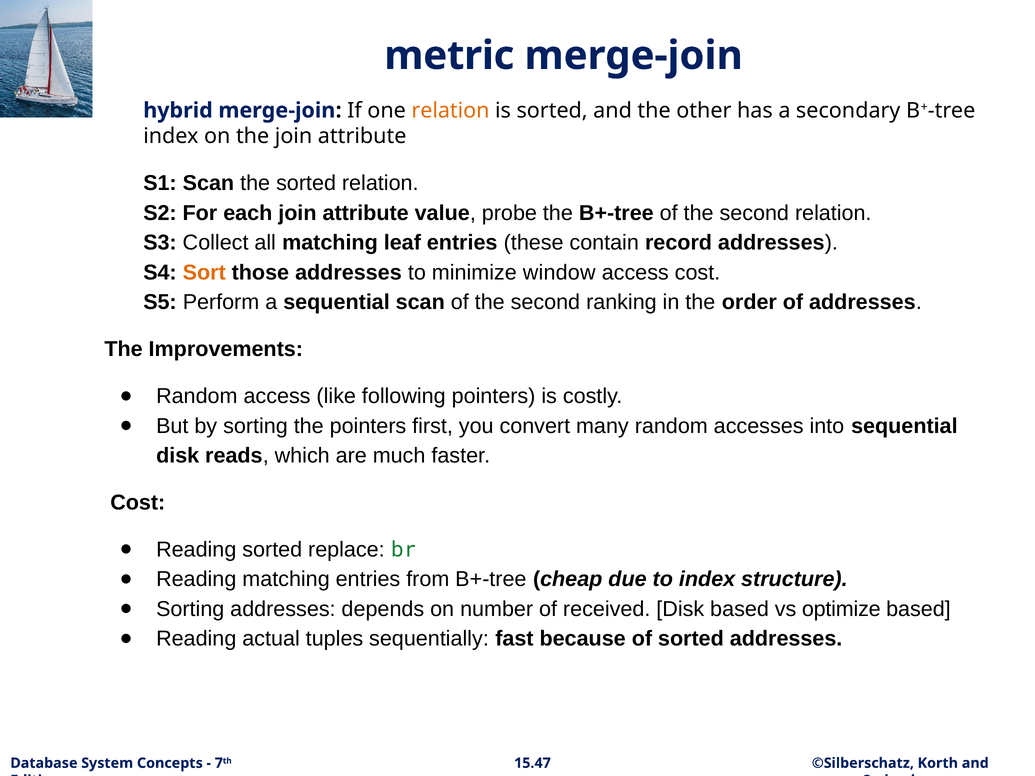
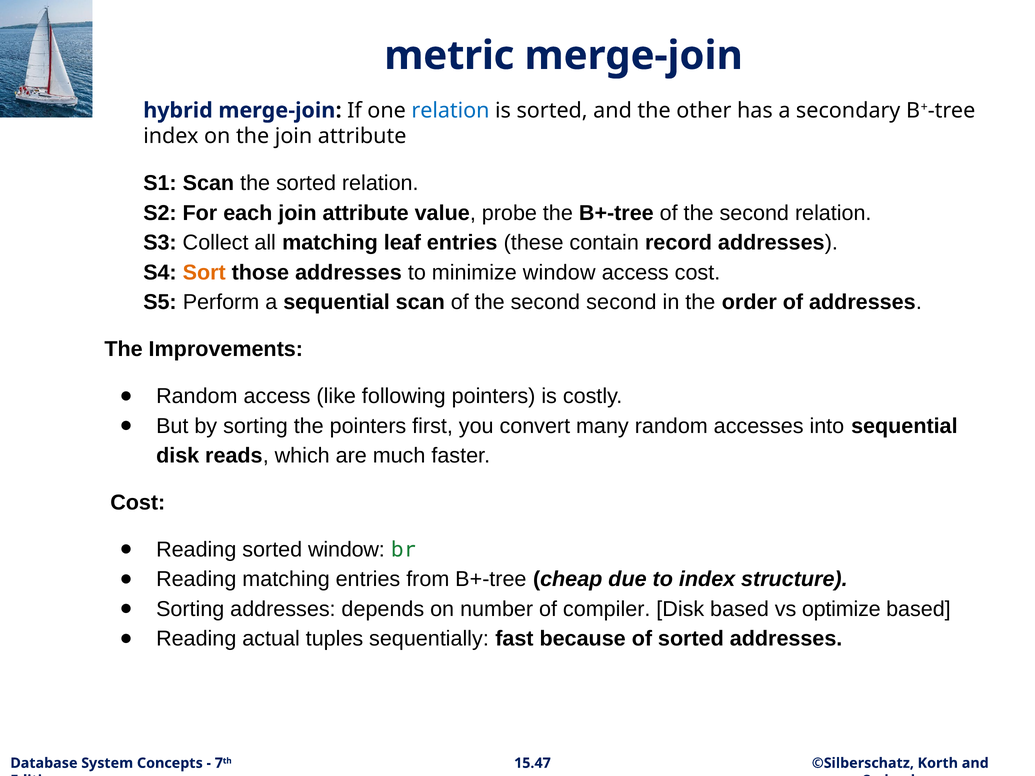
relation at (450, 110) colour: orange -> blue
second ranking: ranking -> second
sorted replace: replace -> window
received: received -> compiler
